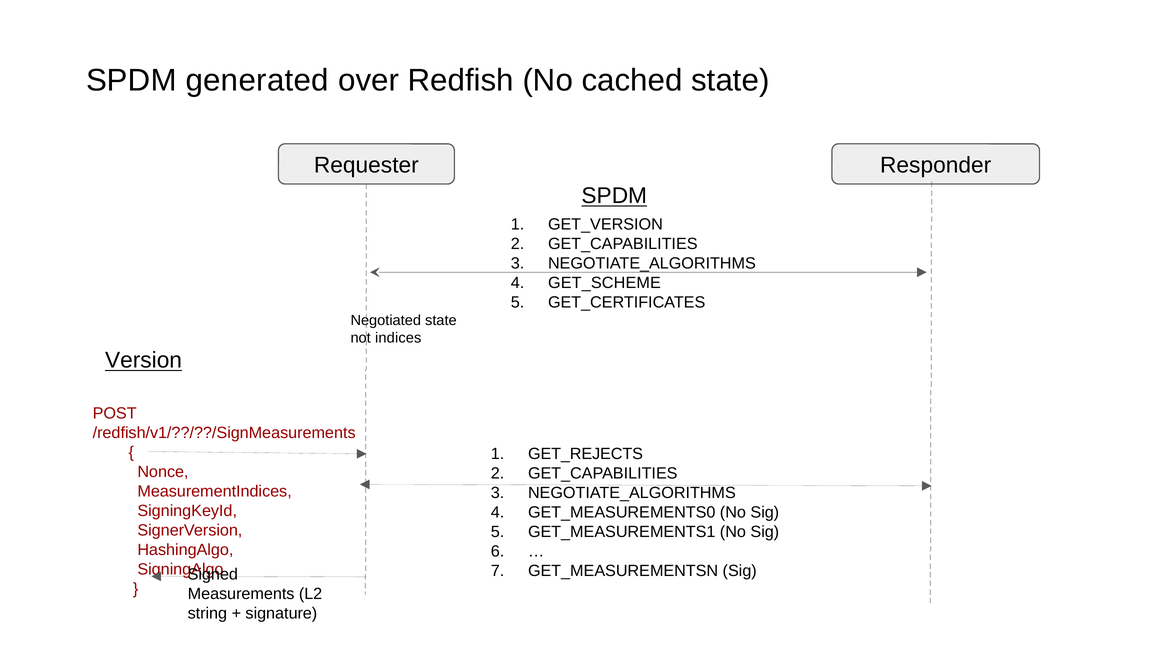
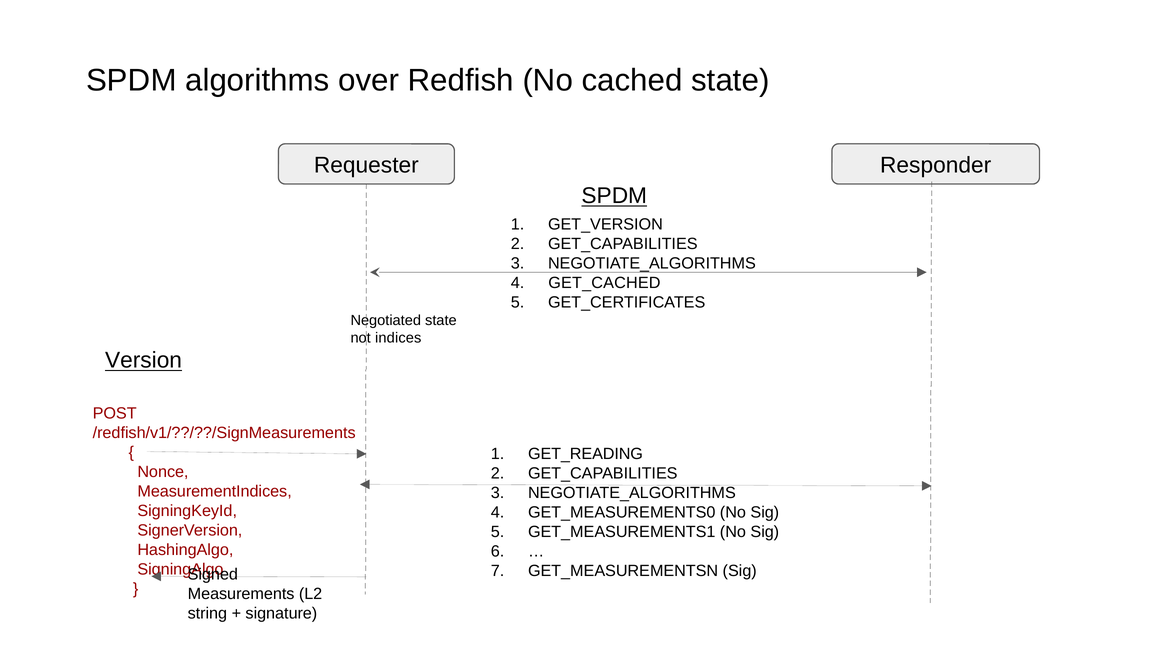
generated: generated -> algorithms
GET_SCHEME: GET_SCHEME -> GET_CACHED
GET_REJECTS: GET_REJECTS -> GET_READING
